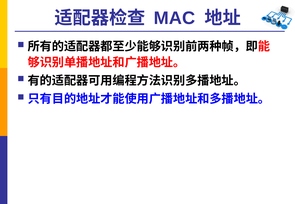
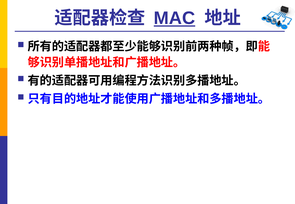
MAC underline: none -> present
